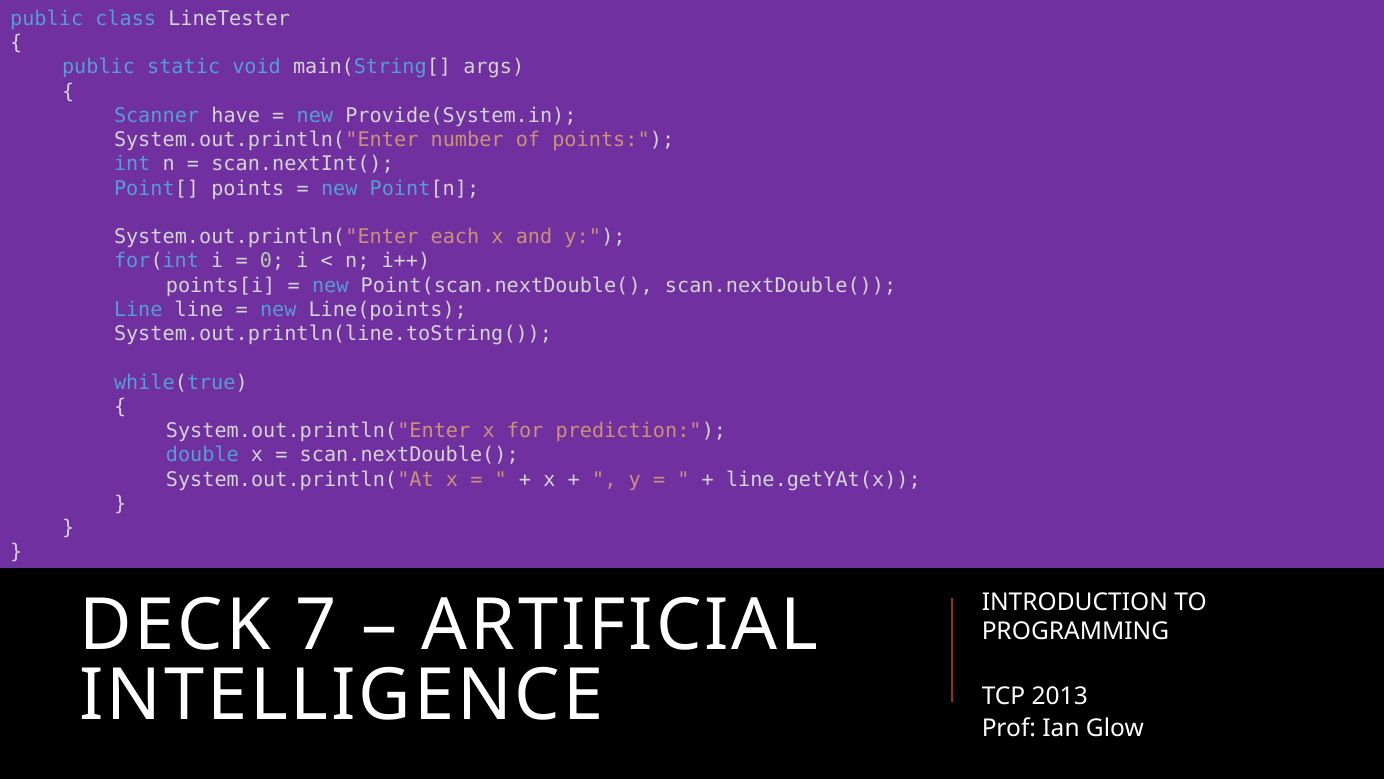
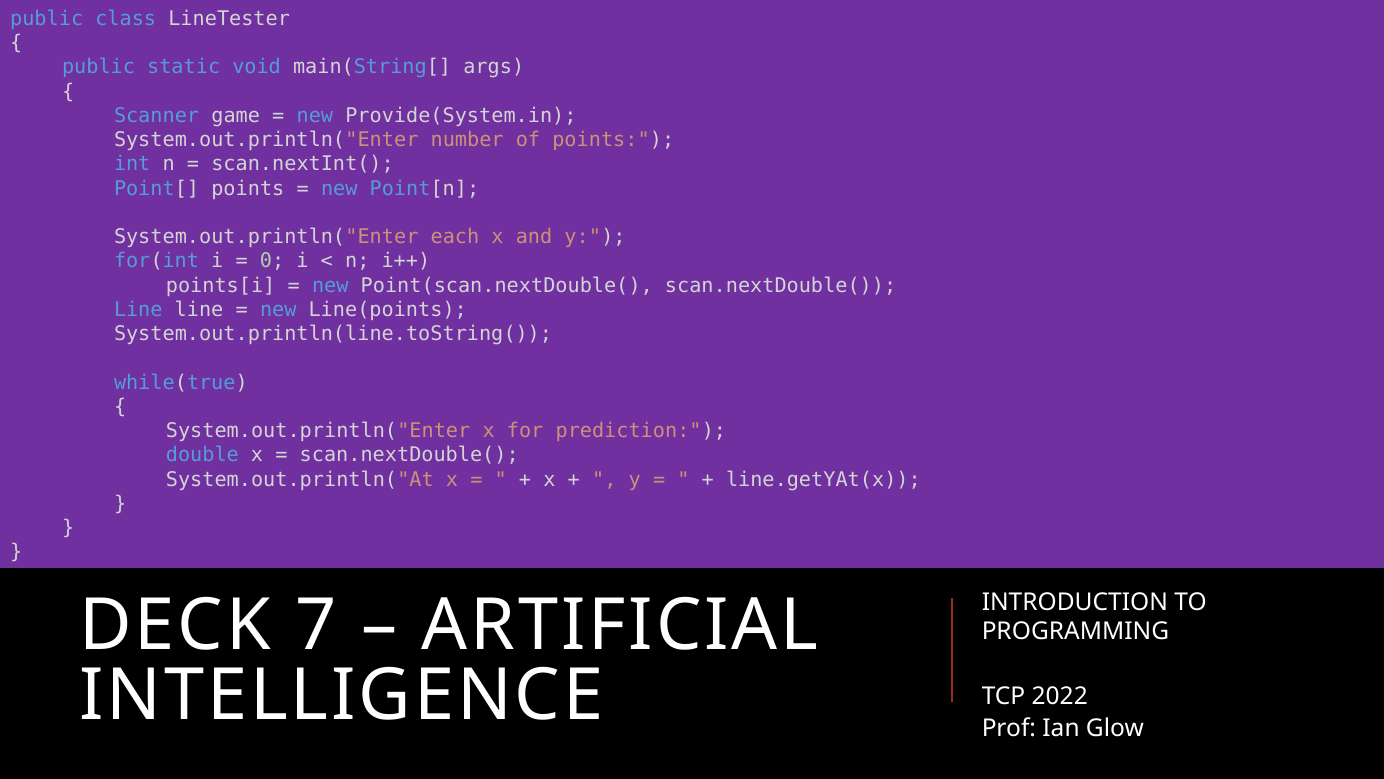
have: have -> game
2013: 2013 -> 2022
